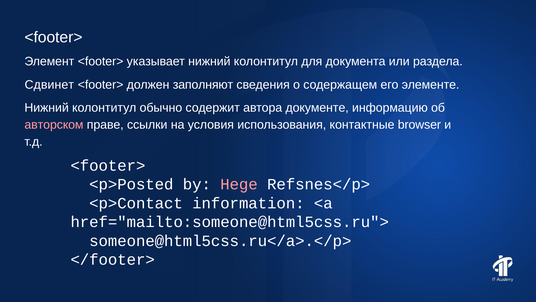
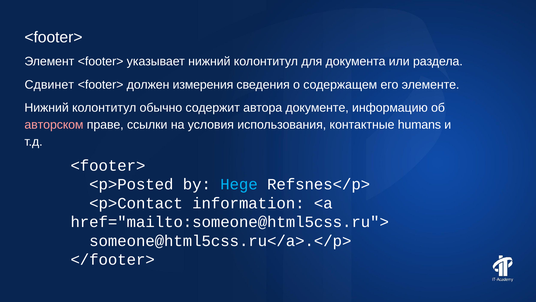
заполняют: заполняют -> измерения
browser: browser -> humans
Hege colour: pink -> light blue
